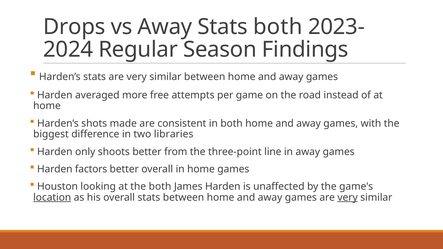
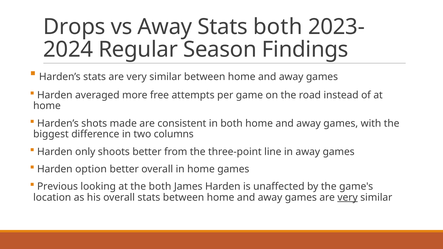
libraries: libraries -> columns
factors: factors -> option
Houston: Houston -> Previous
location underline: present -> none
